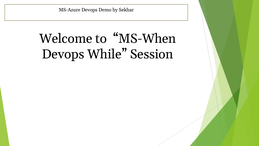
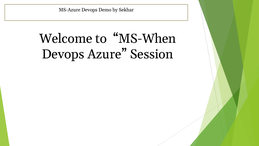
While: While -> Azure
